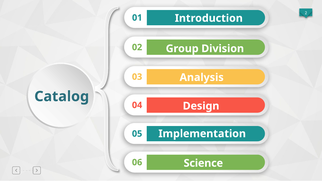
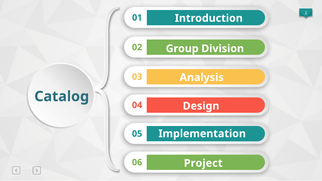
Science: Science -> Project
